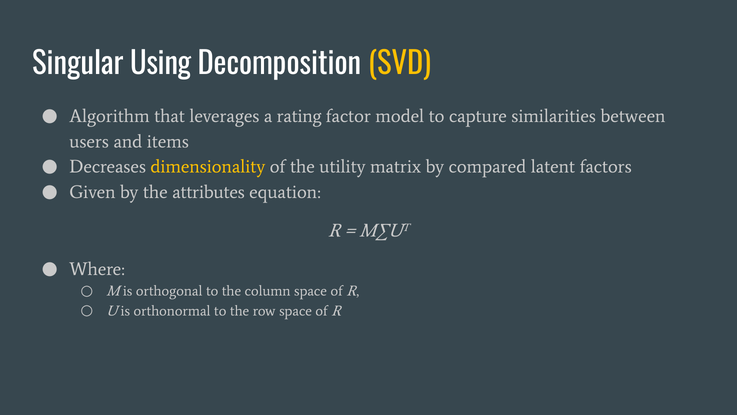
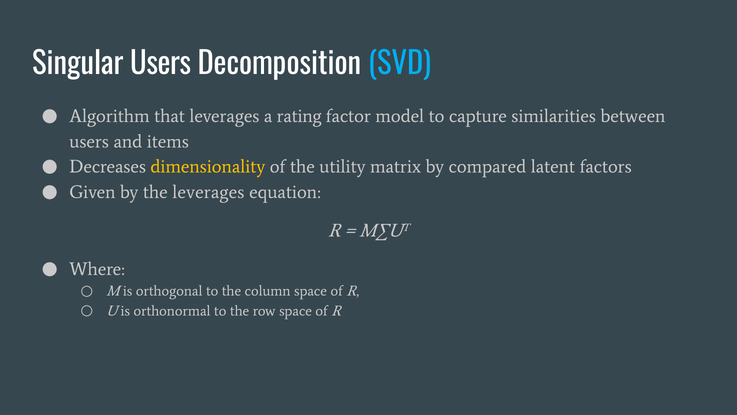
Singular Using: Using -> Users
SVD colour: yellow -> light blue
the attributes: attributes -> leverages
